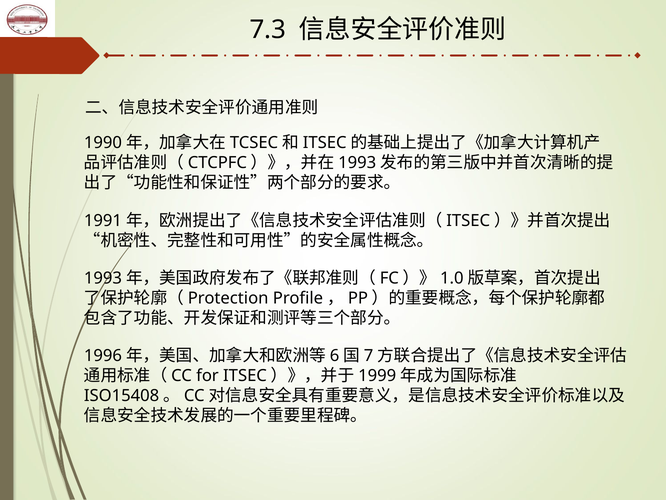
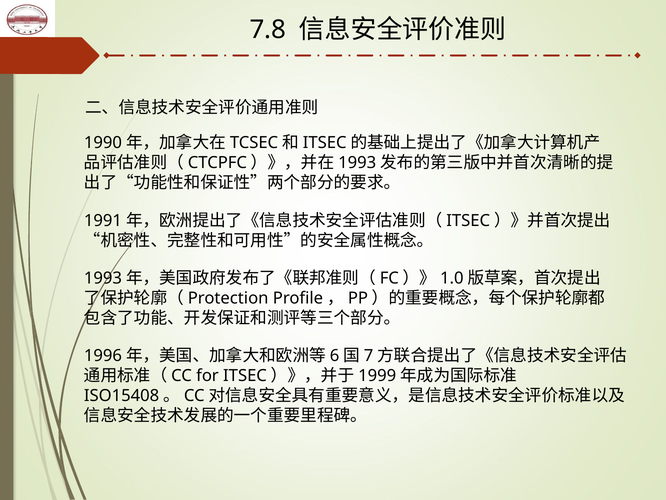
7.3: 7.3 -> 7.8
